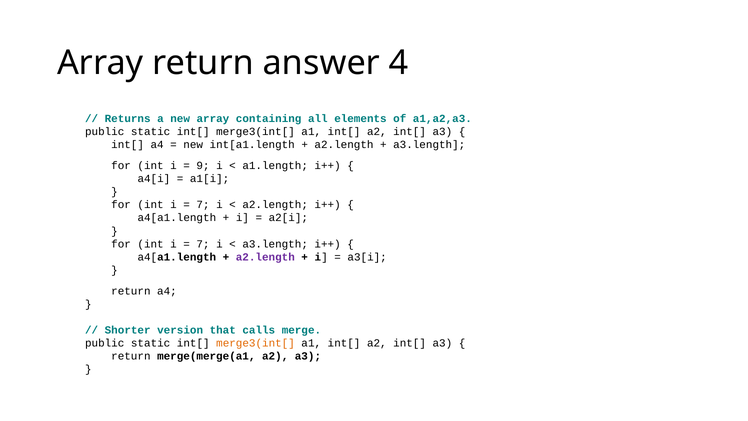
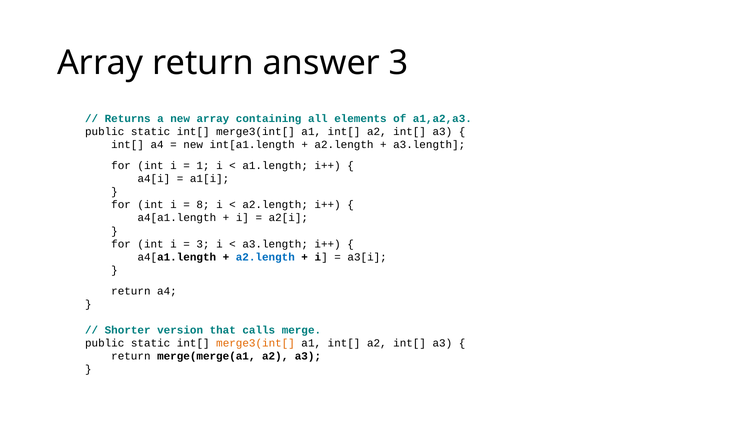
answer 4: 4 -> 3
9: 9 -> 1
7 at (203, 205): 7 -> 8
7 at (203, 244): 7 -> 3
a2.length at (265, 257) colour: purple -> blue
